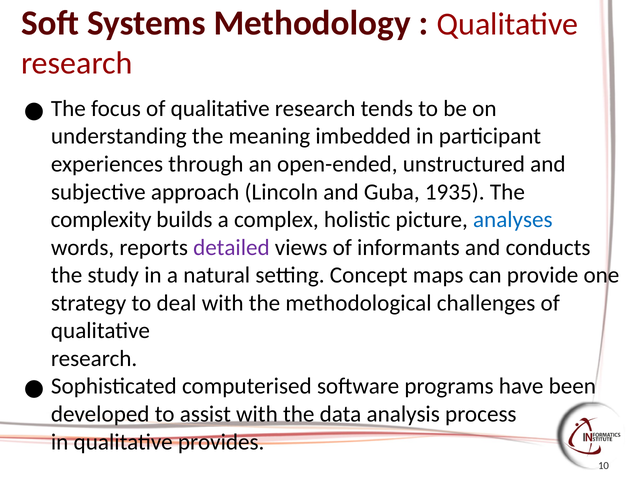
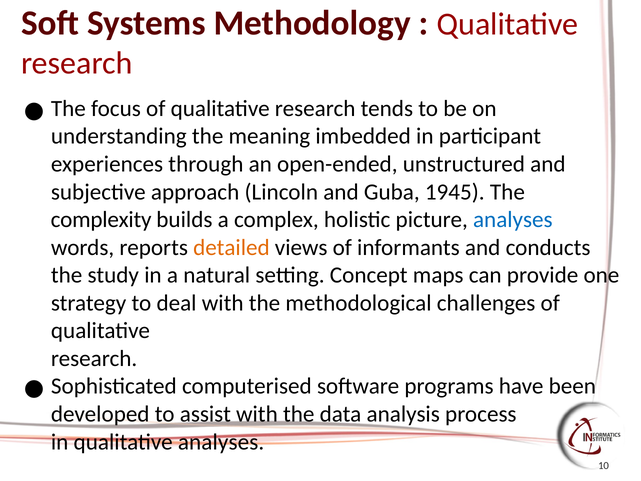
1935: 1935 -> 1945
detailed colour: purple -> orange
qualitative provides: provides -> analyses
